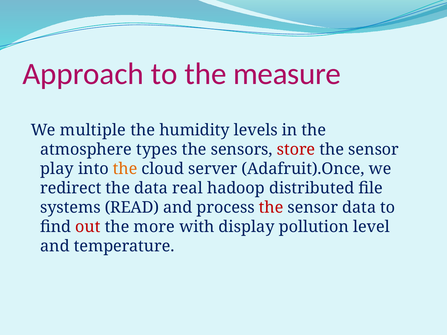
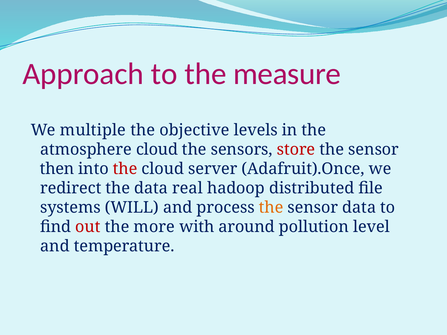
humidity: humidity -> objective
atmosphere types: types -> cloud
play: play -> then
the at (125, 169) colour: orange -> red
READ: READ -> WILL
the at (271, 208) colour: red -> orange
display: display -> around
